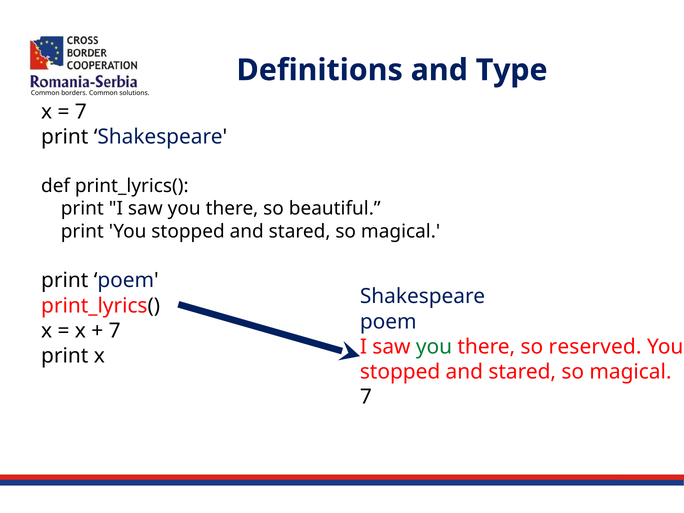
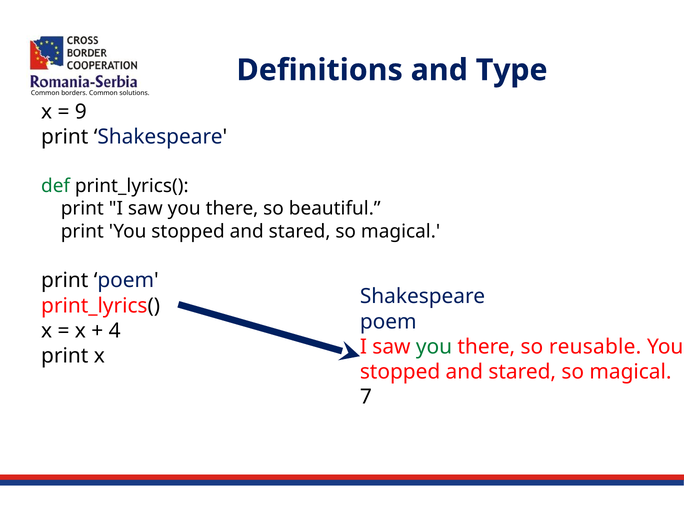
7 at (81, 112): 7 -> 9
def colour: black -> green
7 at (115, 331): 7 -> 4
reserved: reserved -> reusable
